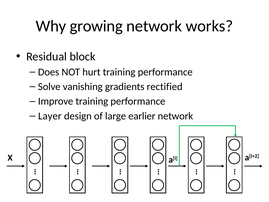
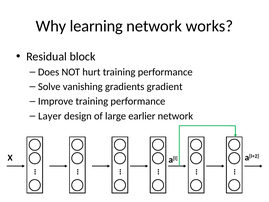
growing: growing -> learning
rectified: rectified -> gradient
